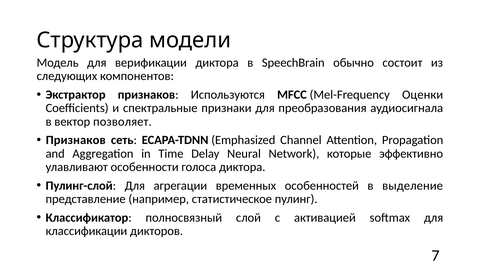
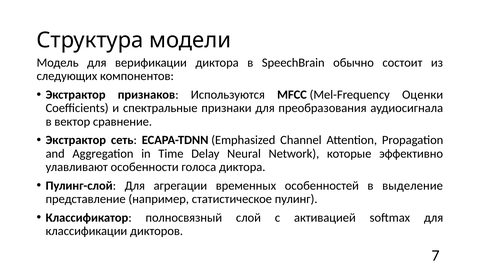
позволяет: позволяет -> сравнение
Признаков at (76, 140): Признаков -> Экстрактор
